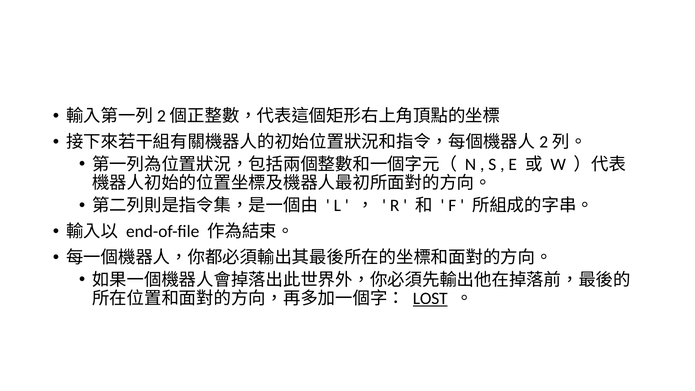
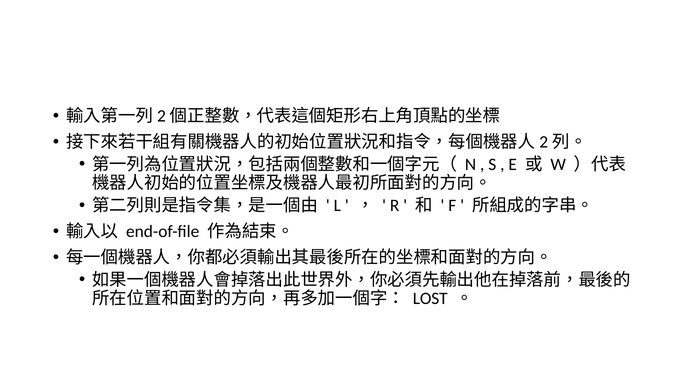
LOST underline: present -> none
